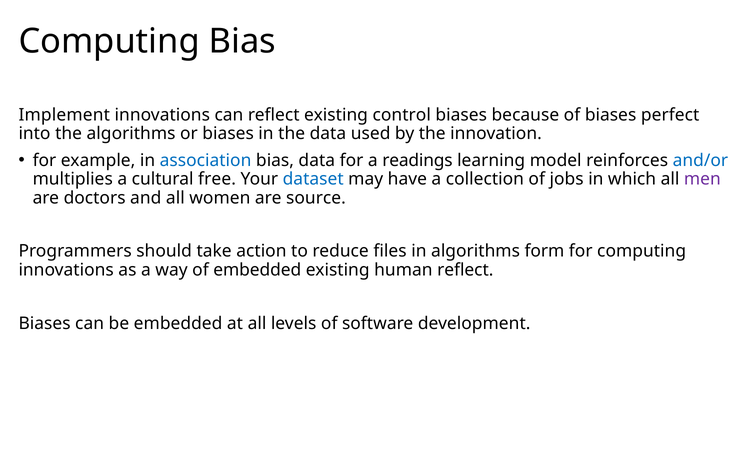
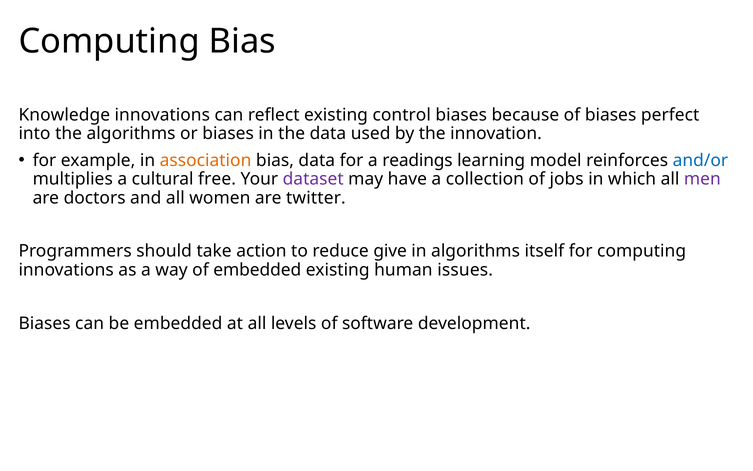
Implement: Implement -> Knowledge
association colour: blue -> orange
dataset colour: blue -> purple
source: source -> twitter
files: files -> give
form: form -> itself
human reflect: reflect -> issues
